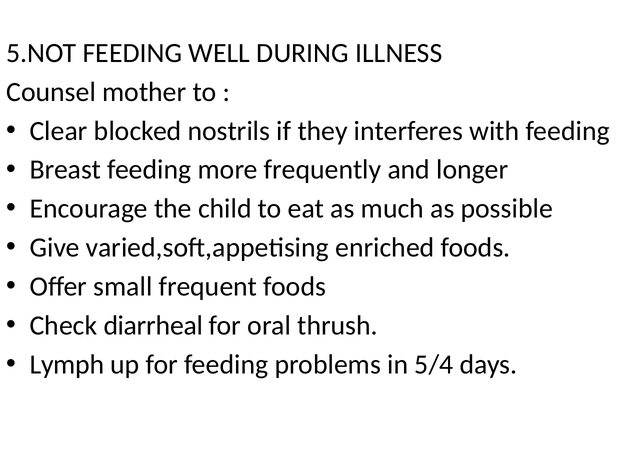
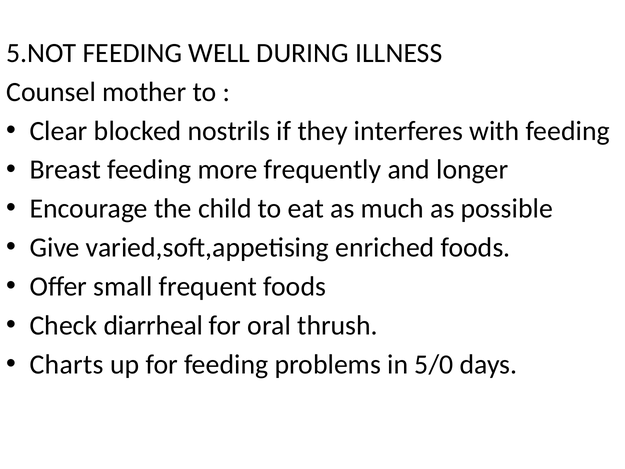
Lymph: Lymph -> Charts
5/4: 5/4 -> 5/0
